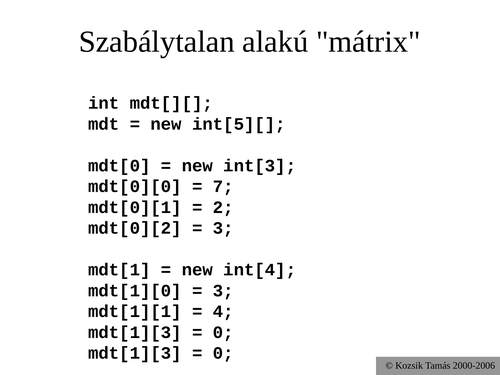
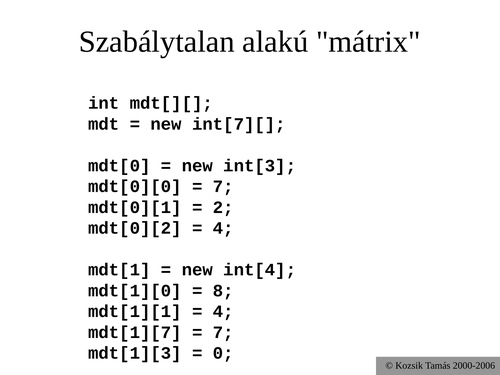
int[5][: int[5][ -> int[7][
3 at (223, 228): 3 -> 4
3 at (223, 291): 3 -> 8
mdt[1][3 at (135, 332): mdt[1][3 -> mdt[1][7
0 at (223, 332): 0 -> 7
